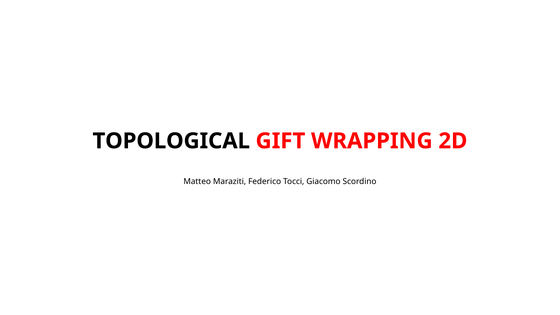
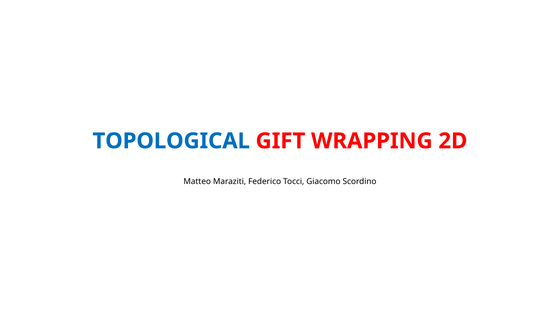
TOPOLOGICAL colour: black -> blue
